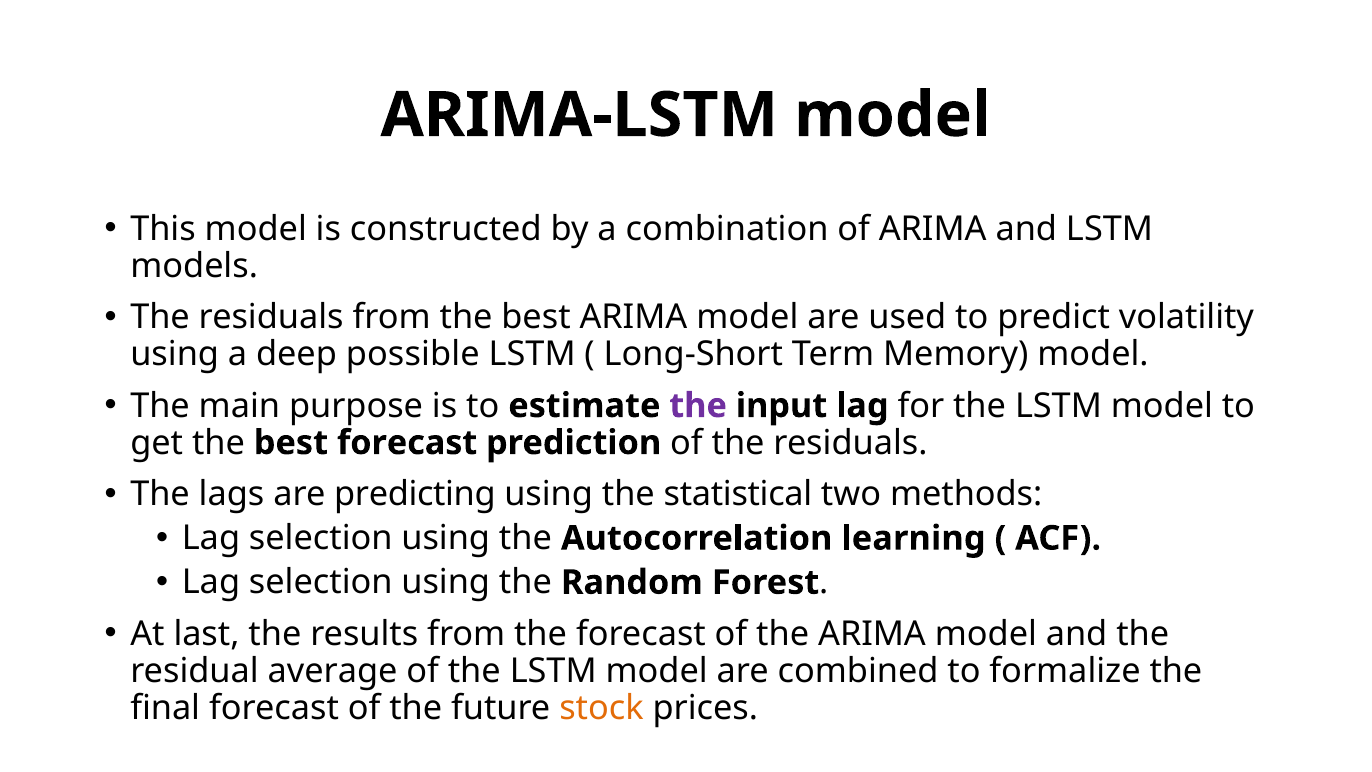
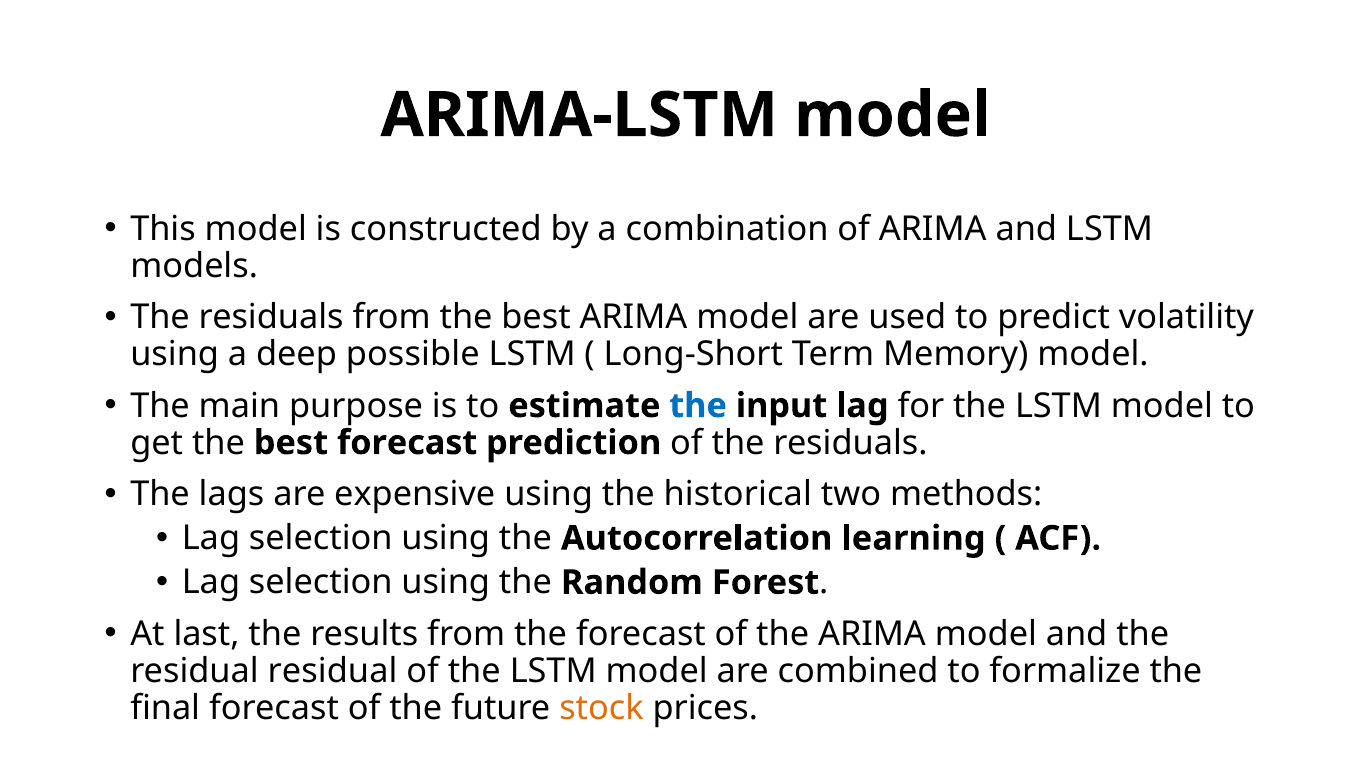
the at (698, 406) colour: purple -> blue
predicting: predicting -> expensive
statistical: statistical -> historical
residual average: average -> residual
